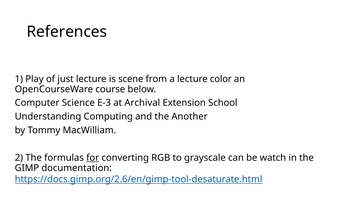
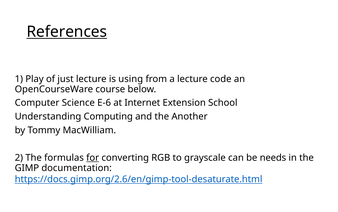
References underline: none -> present
scene: scene -> using
color: color -> code
E-3: E-3 -> E-6
Archival: Archival -> Internet
watch: watch -> needs
